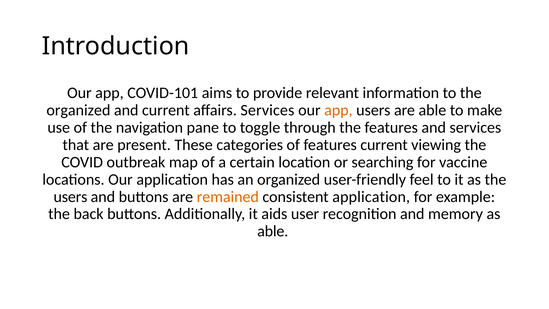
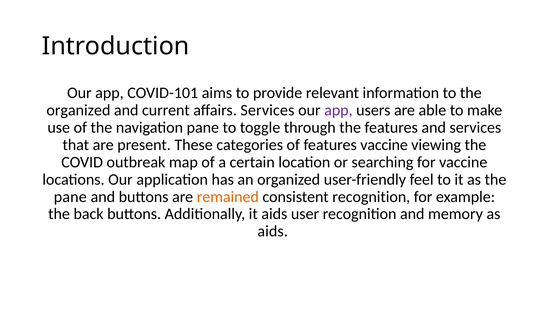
app at (338, 110) colour: orange -> purple
features current: current -> vaccine
users at (70, 197): users -> pane
consistent application: application -> recognition
able at (273, 231): able -> aids
